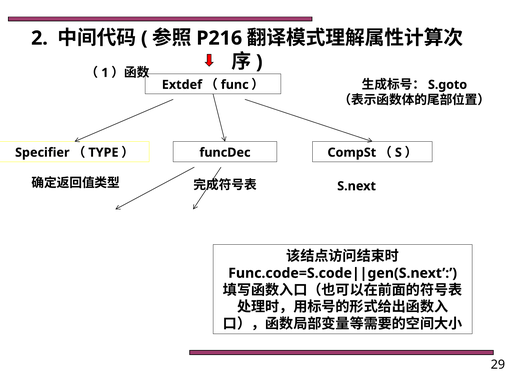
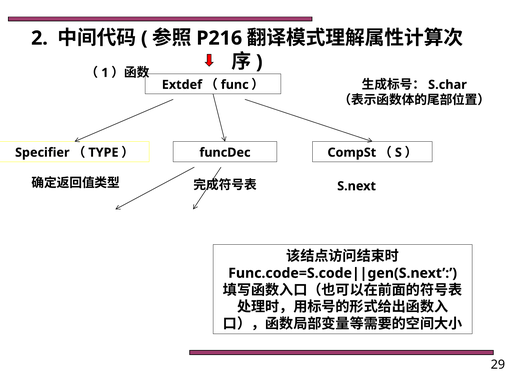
S.goto: S.goto -> S.char
